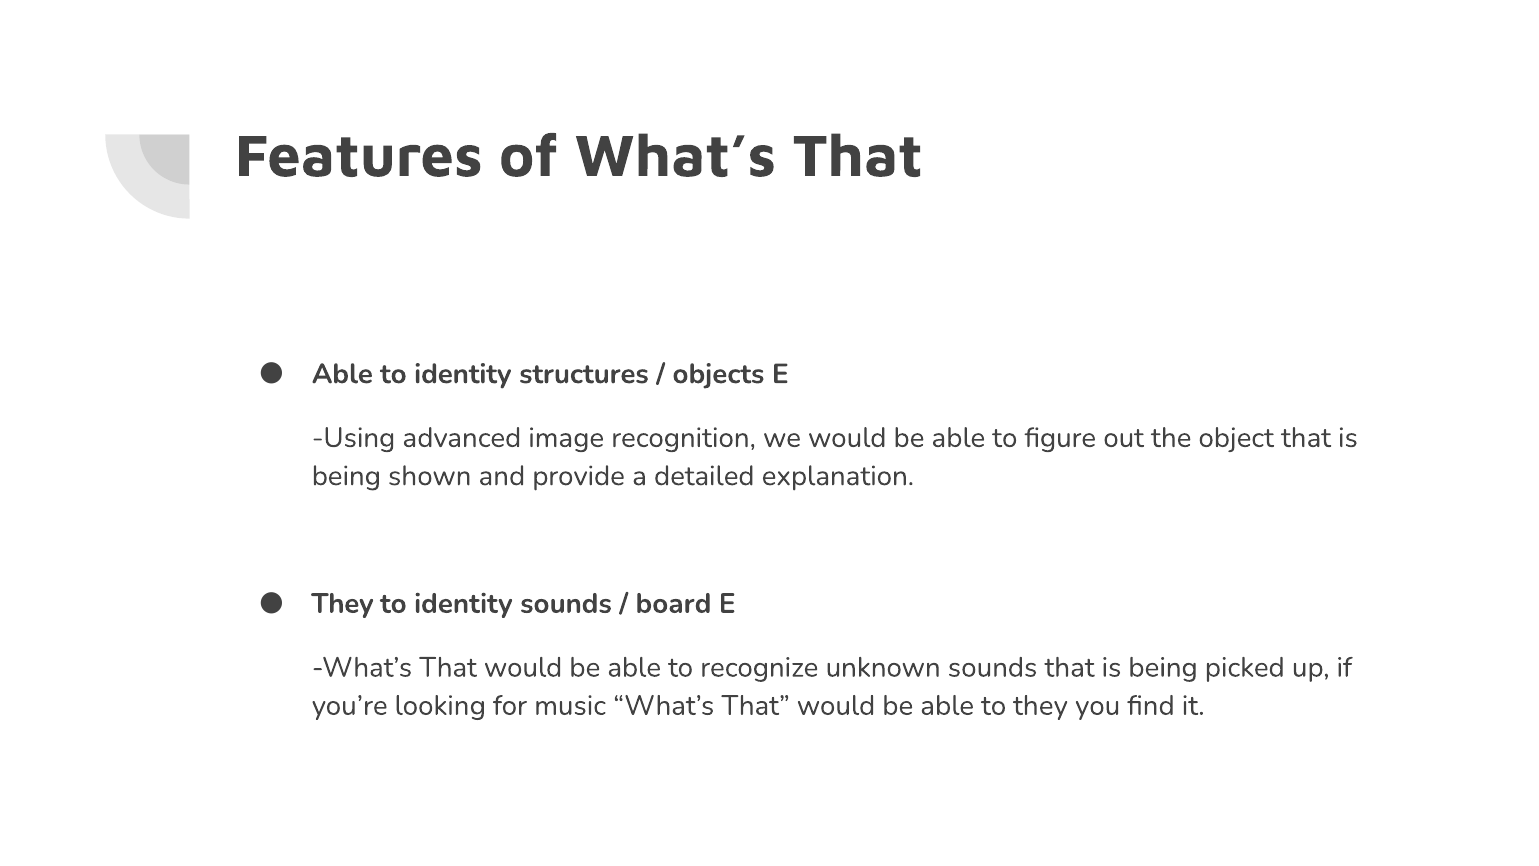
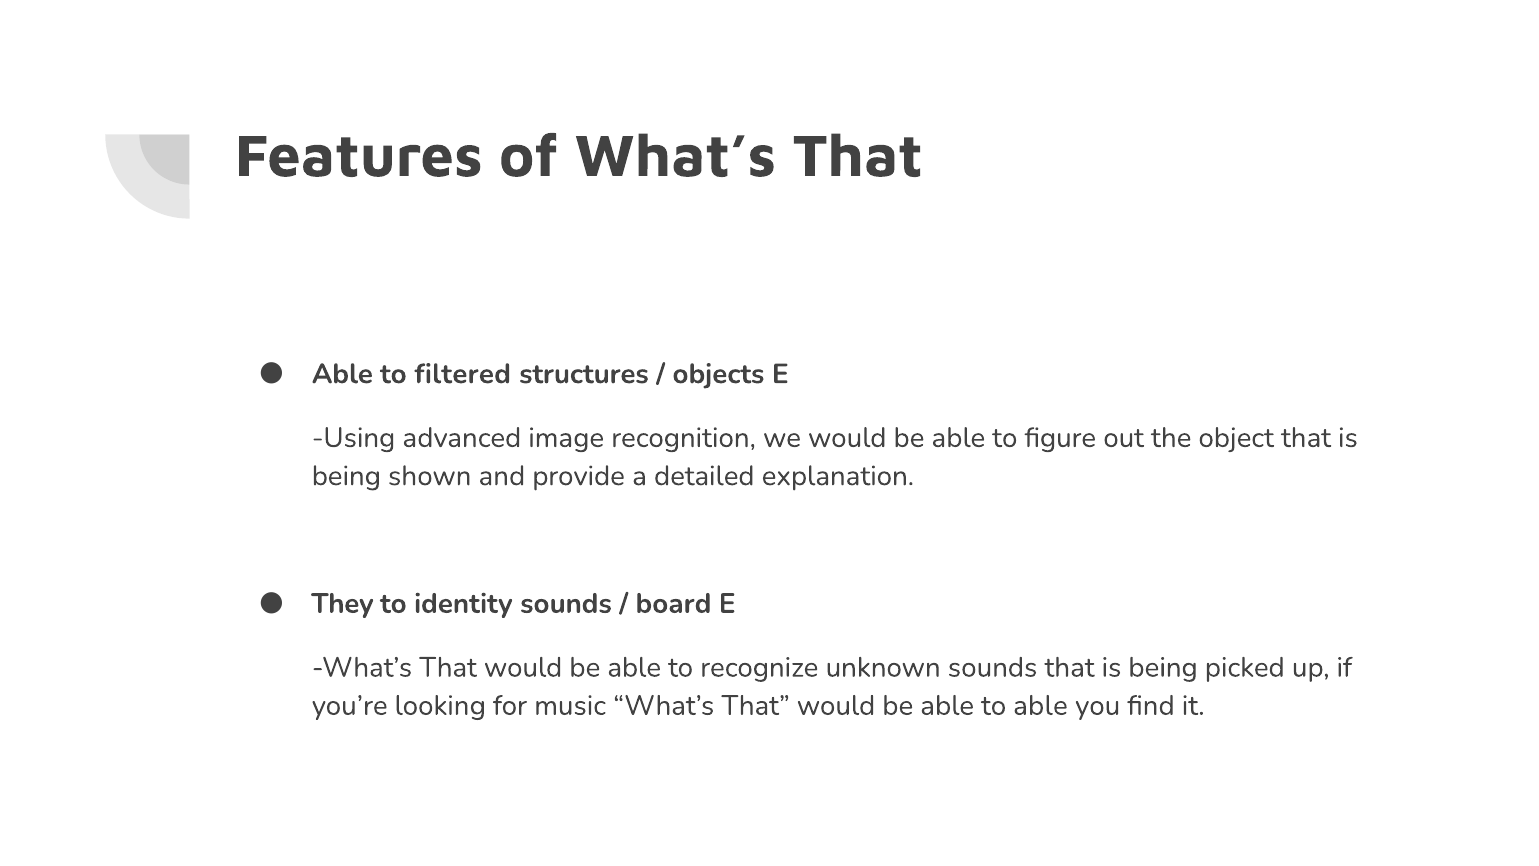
Able to identity: identity -> filtered
to they: they -> able
